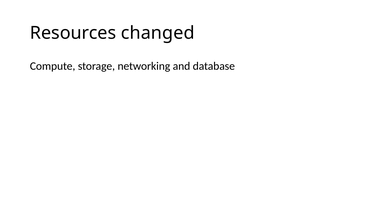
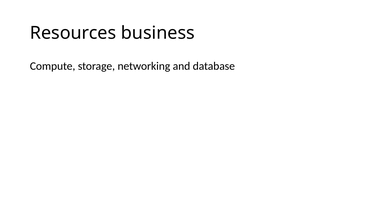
changed: changed -> business
